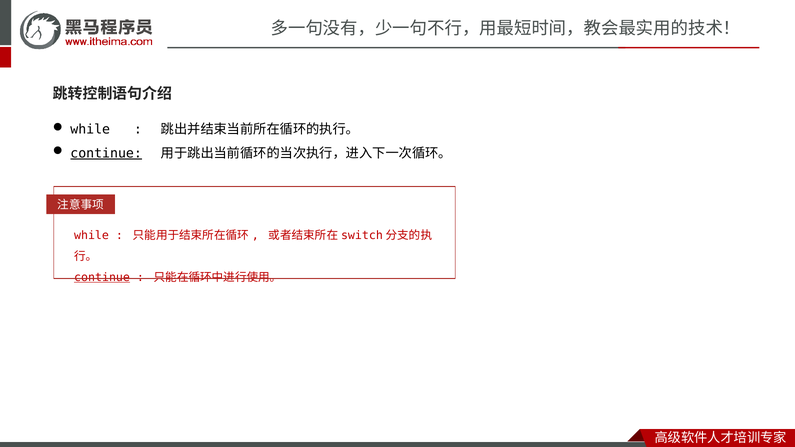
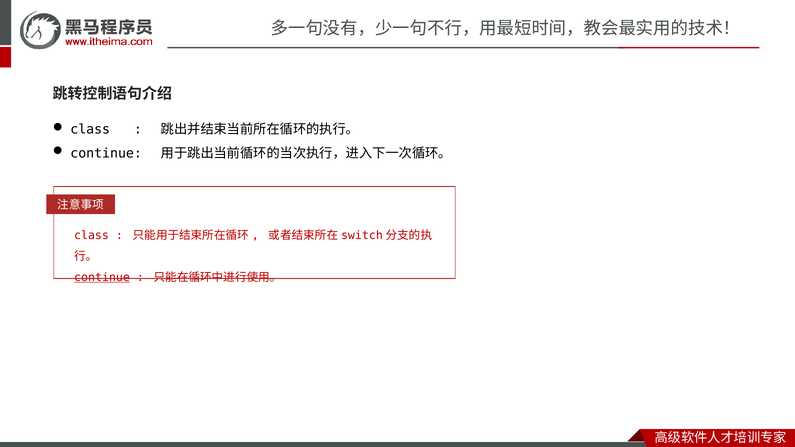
while at (90, 129): while -> class
continue at (106, 153) underline: present -> none
while at (92, 236): while -> class
